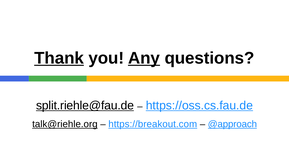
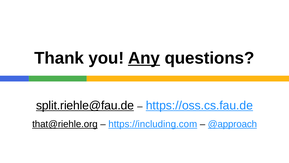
Thank underline: present -> none
talk@riehle.org: talk@riehle.org -> that@riehle.org
https://breakout.com: https://breakout.com -> https://including.com
